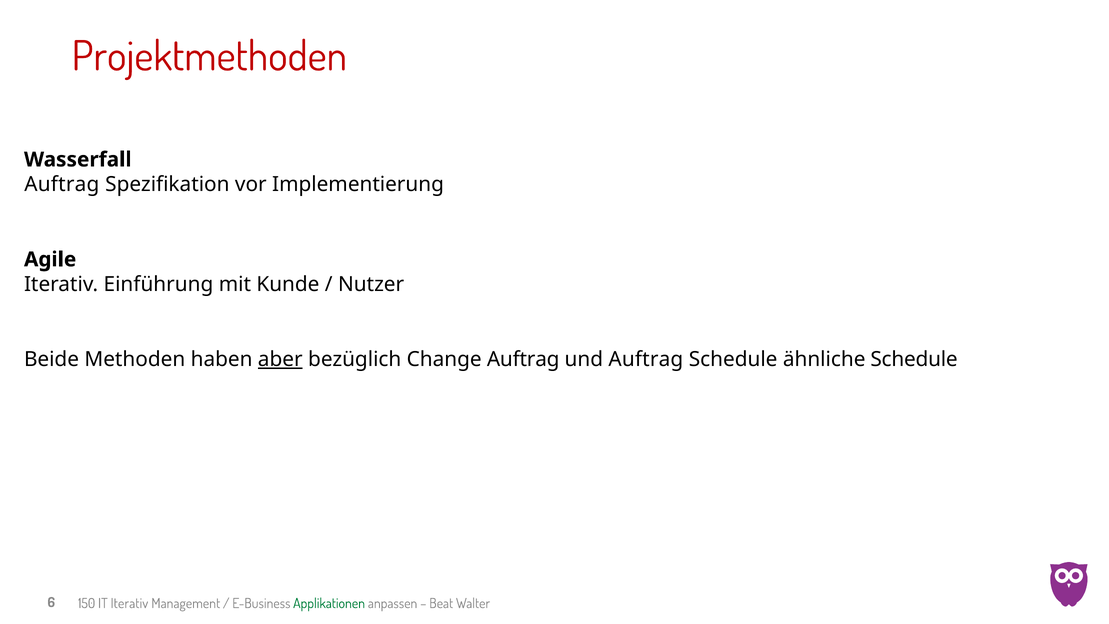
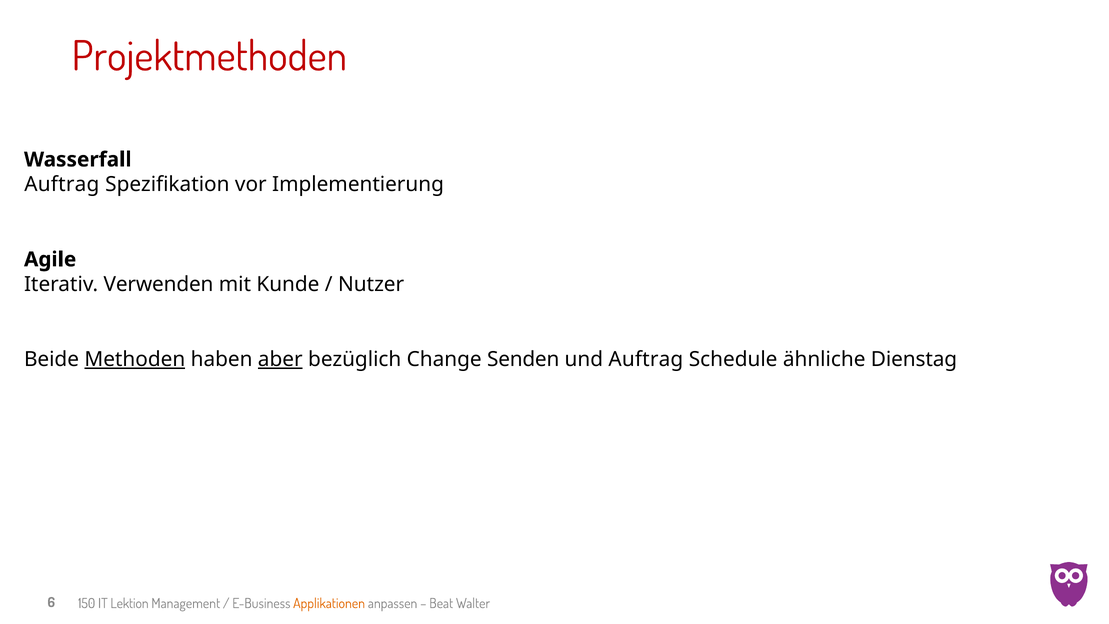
Einführung: Einführung -> Verwenden
Methoden underline: none -> present
Change Auftrag: Auftrag -> Senden
ähnliche Schedule: Schedule -> Dienstag
IT Iterativ: Iterativ -> Lektion
Applikationen colour: green -> orange
